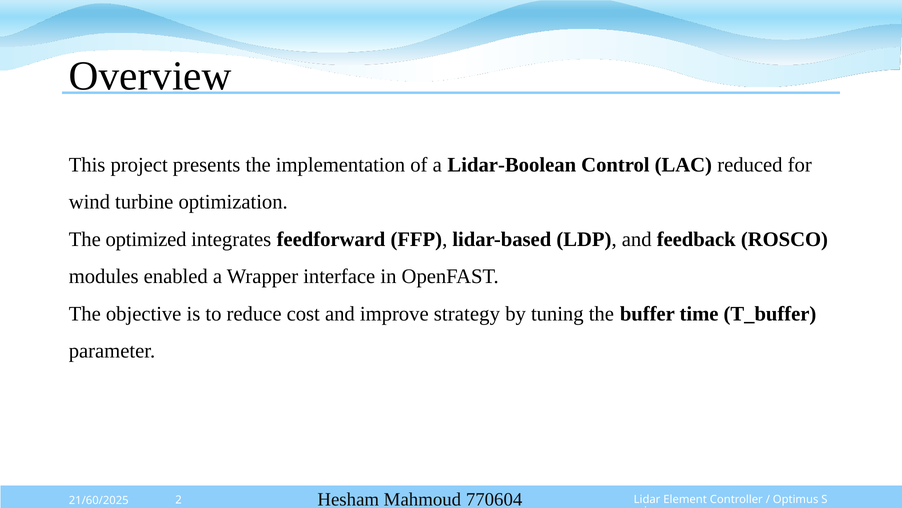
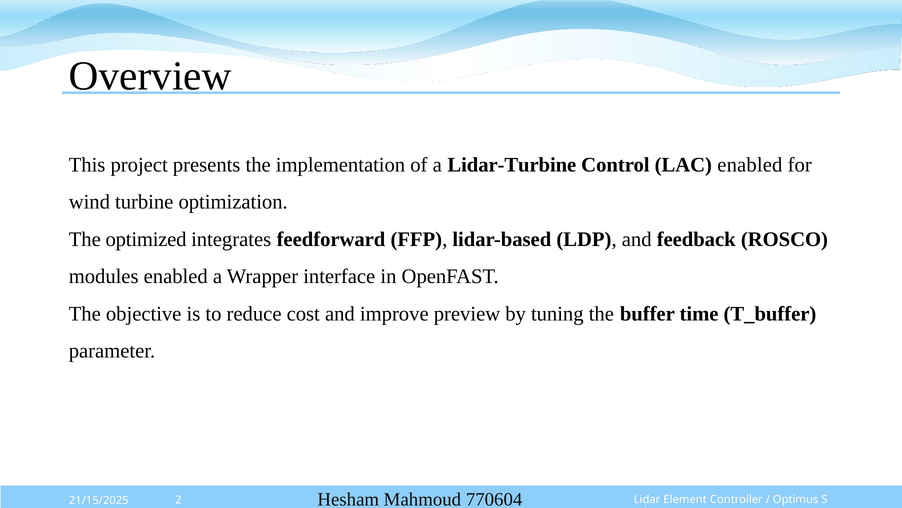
Lidar-Boolean: Lidar-Boolean -> Lidar-Turbine
LAC reduced: reduced -> enabled
strategy: strategy -> preview
21/60/2025: 21/60/2025 -> 21/15/2025
